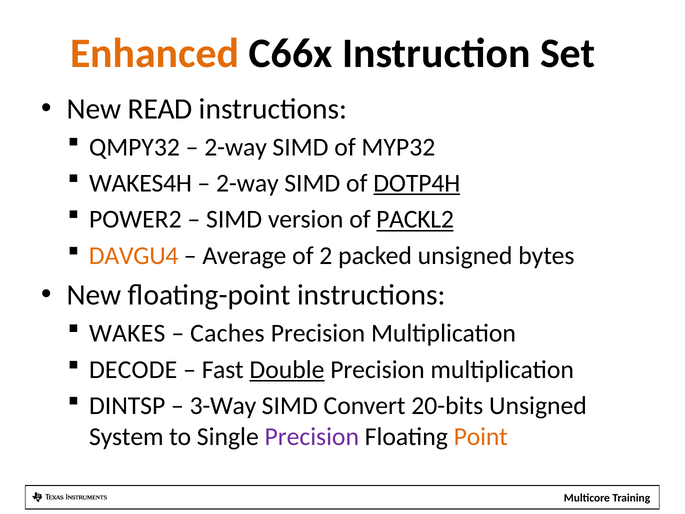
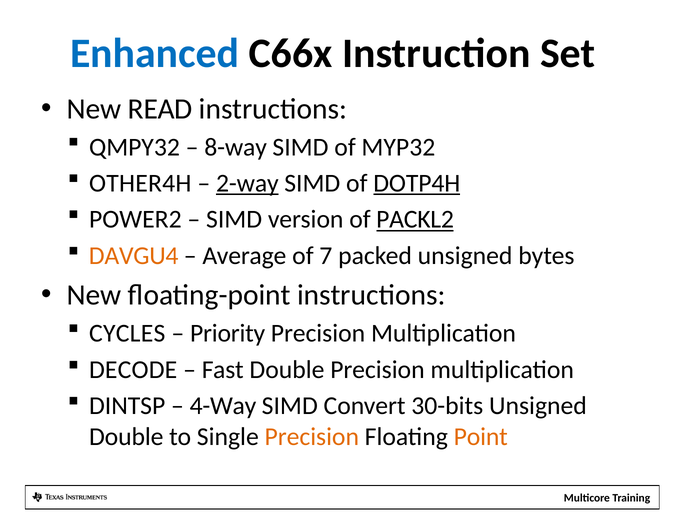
Enhanced colour: orange -> blue
2-way at (236, 147): 2-way -> 8-way
WAKES4H: WAKES4H -> OTHER4H
2-way at (247, 183) underline: none -> present
2: 2 -> 7
WAKES: WAKES -> CYCLES
Caches: Caches -> Priority
Double at (287, 369) underline: present -> none
3-Way: 3-Way -> 4-Way
20-bits: 20-bits -> 30-bits
System at (126, 437): System -> Double
Precision at (312, 437) colour: purple -> orange
